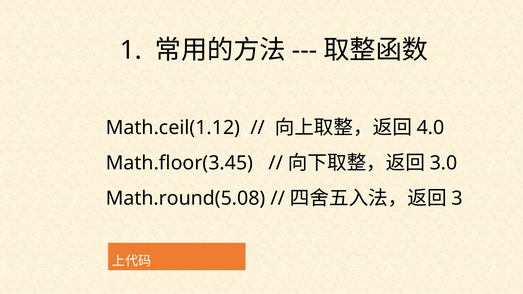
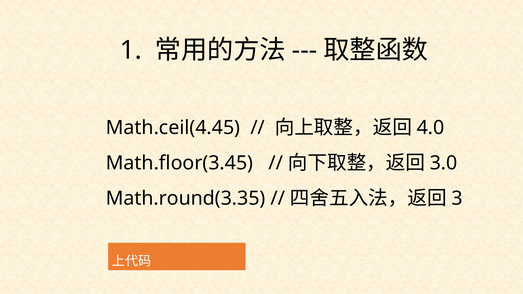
Math.ceil(1.12: Math.ceil(1.12 -> Math.ceil(4.45
Math.round(5.08: Math.round(5.08 -> Math.round(3.35
